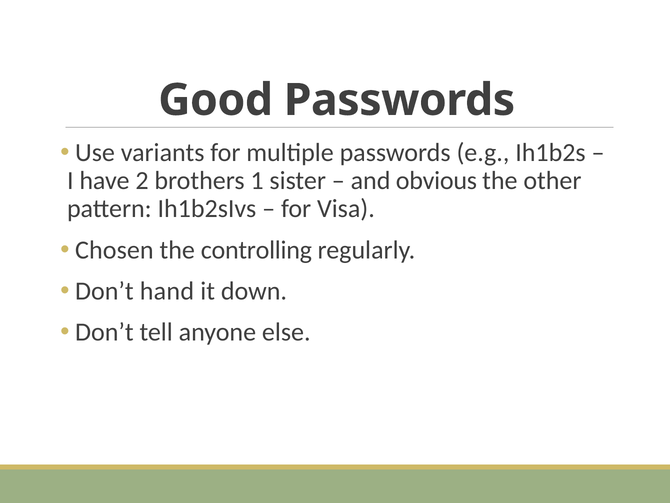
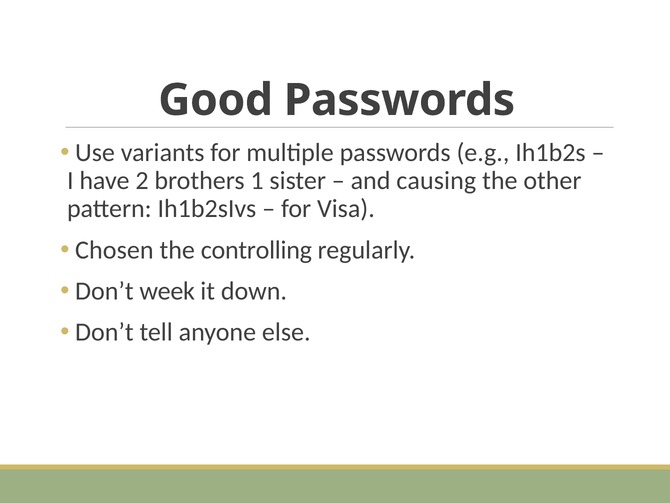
obvious: obvious -> causing
hand: hand -> week
